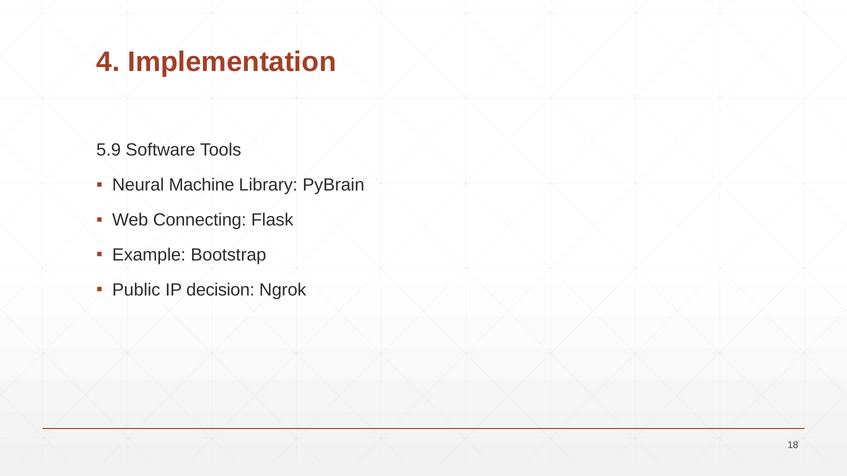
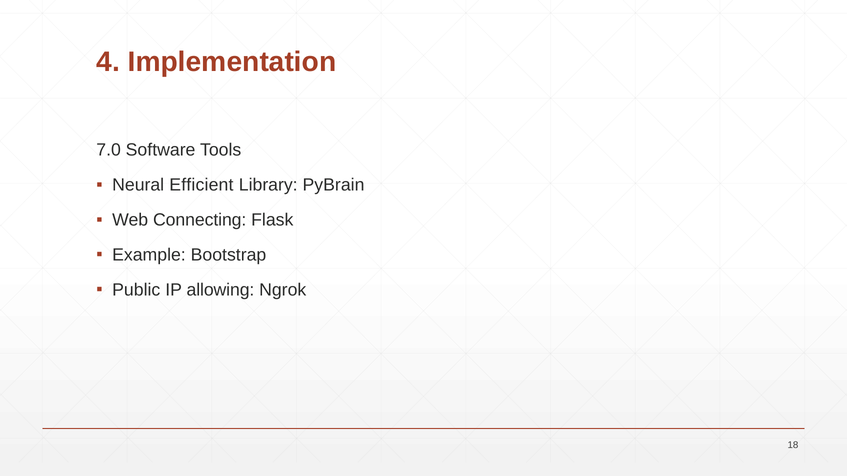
5.9: 5.9 -> 7.0
Machine: Machine -> Efficient
decision: decision -> allowing
